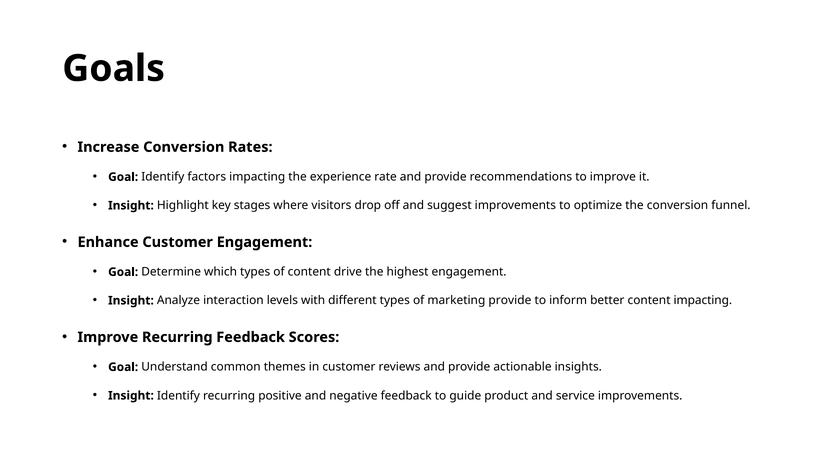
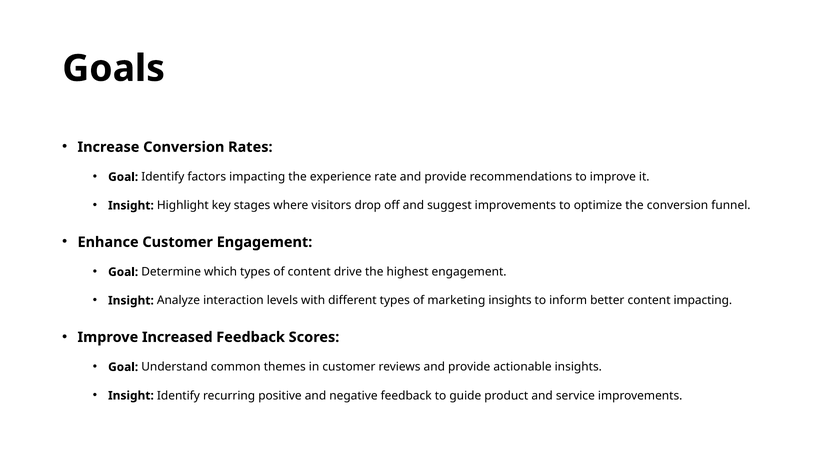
marketing provide: provide -> insights
Improve Recurring: Recurring -> Increased
